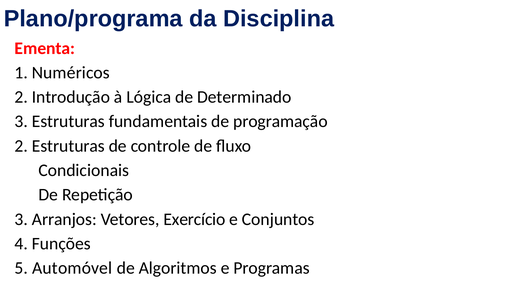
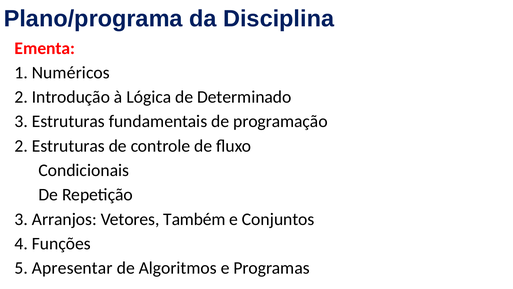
Exercício: Exercício -> Também
Automóvel: Automóvel -> Apresentar
